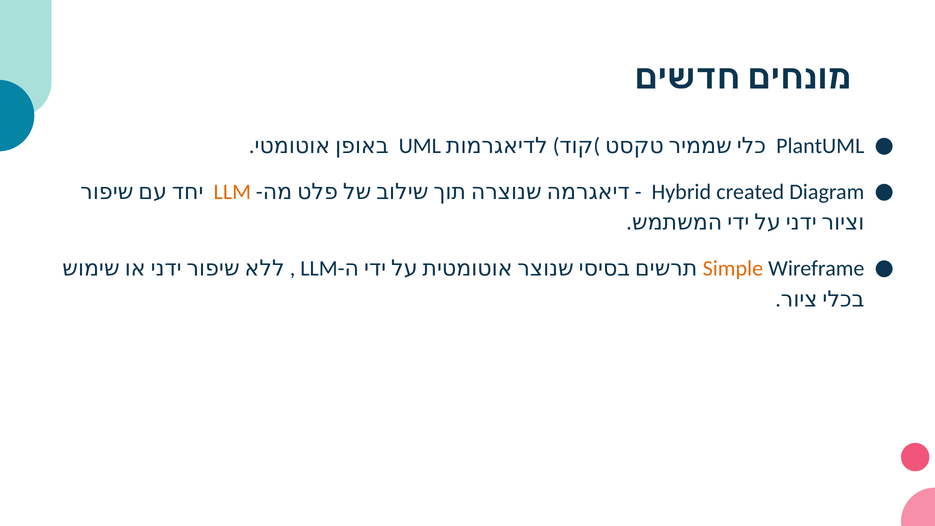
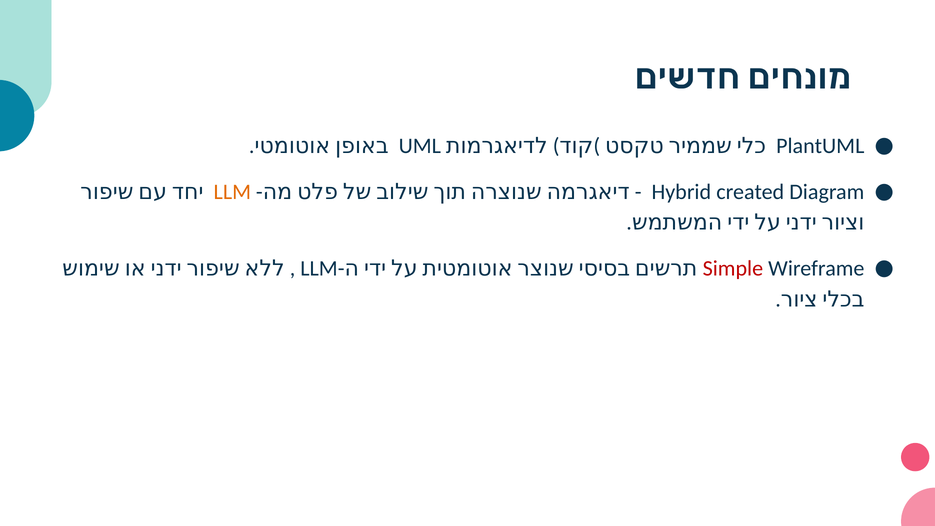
Simple colour: orange -> red
